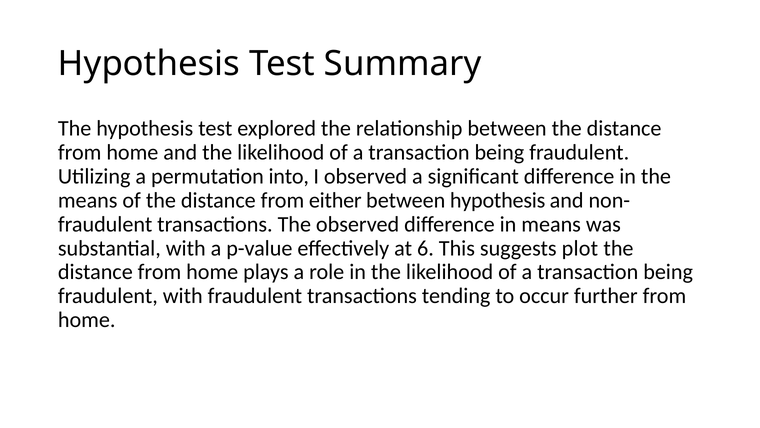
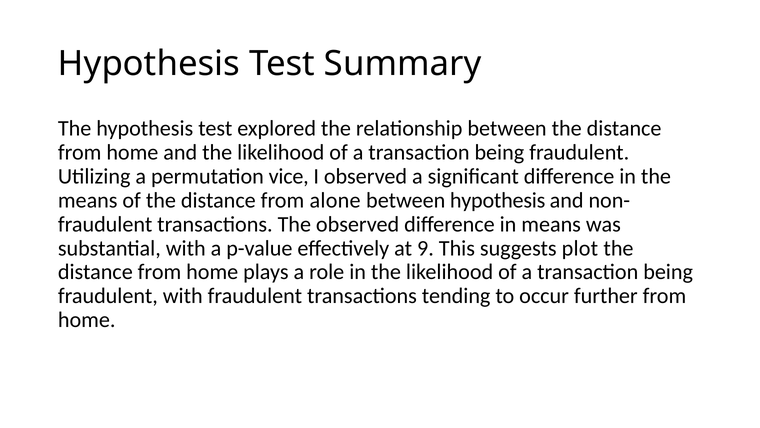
into: into -> vice
either: either -> alone
6: 6 -> 9
